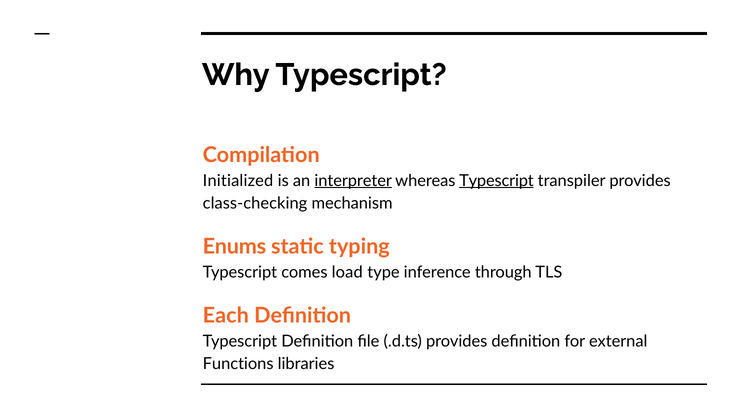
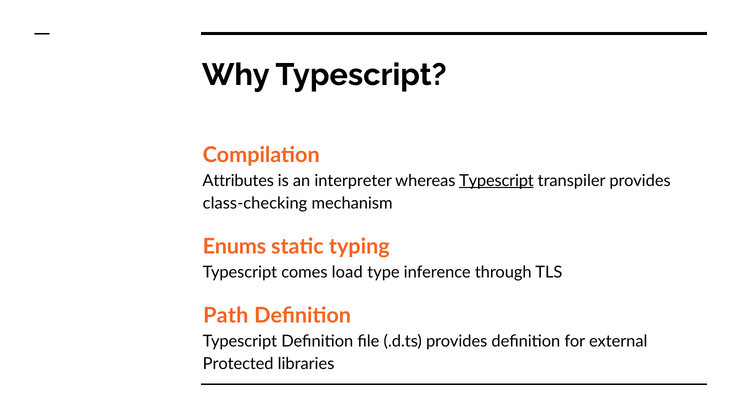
Initialized: Initialized -> Attributes
interpreter underline: present -> none
Each: Each -> Path
Functions: Functions -> Protected
